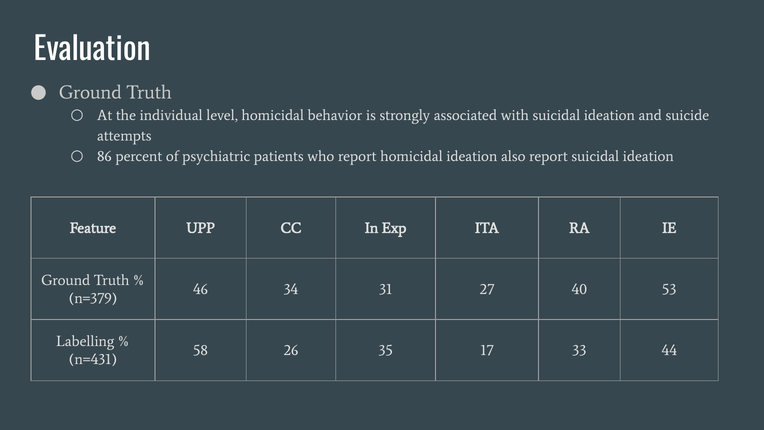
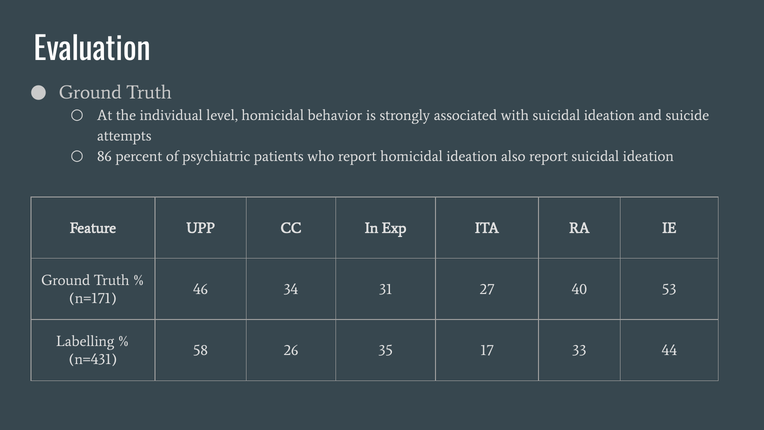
n=379: n=379 -> n=171
